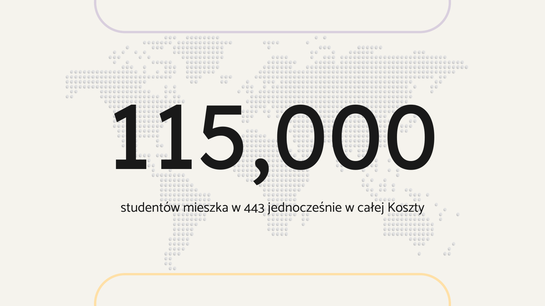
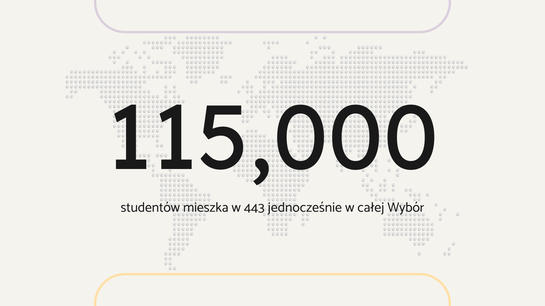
Koszty: Koszty -> Wybór
